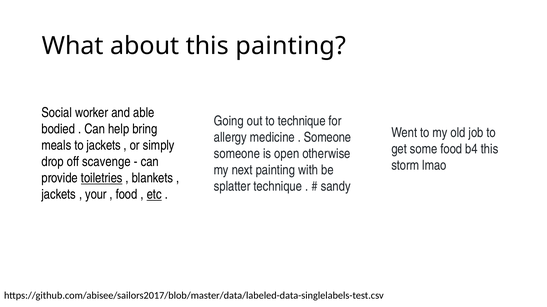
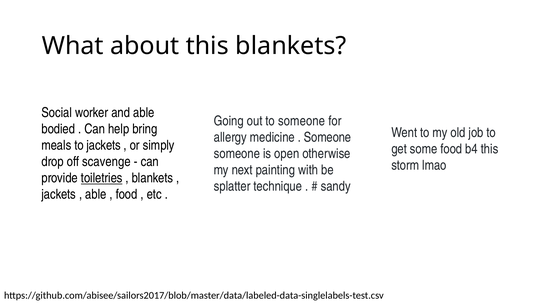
this painting: painting -> blankets
to technique: technique -> someone
your at (96, 195): your -> able
etc underline: present -> none
